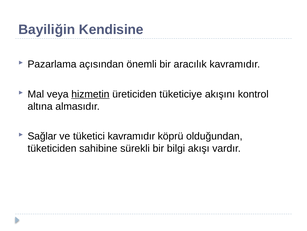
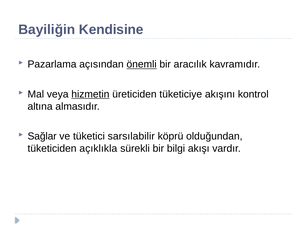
önemli underline: none -> present
tüketici kavramıdır: kavramıdır -> sarsılabilir
sahibine: sahibine -> açıklıkla
